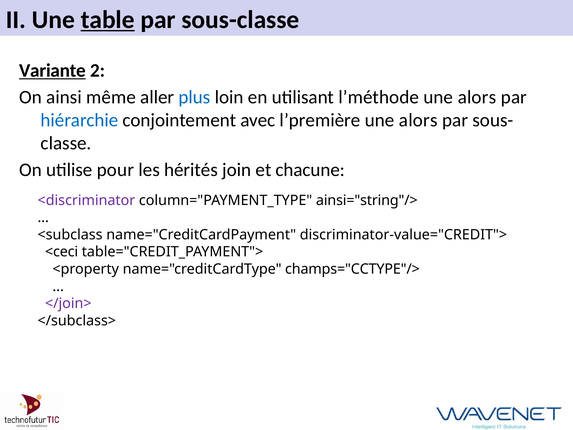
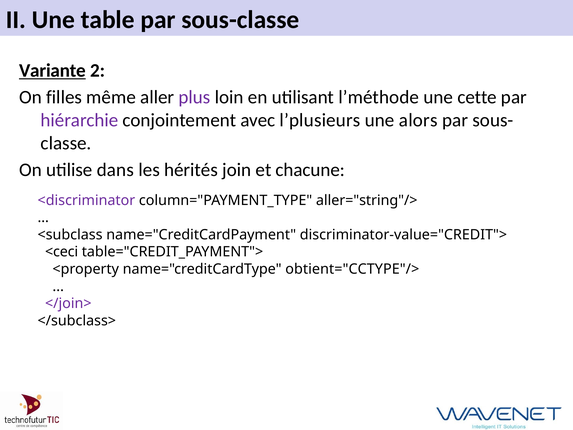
table underline: present -> none
ainsi: ainsi -> filles
plus colour: blue -> purple
alors at (477, 97): alors -> cette
hiérarchie colour: blue -> purple
l’première: l’première -> l’plusieurs
pour: pour -> dans
ainsi="string"/>: ainsi="string"/> -> aller="string"/>
champs="CCTYPE"/>: champs="CCTYPE"/> -> obtient="CCTYPE"/>
